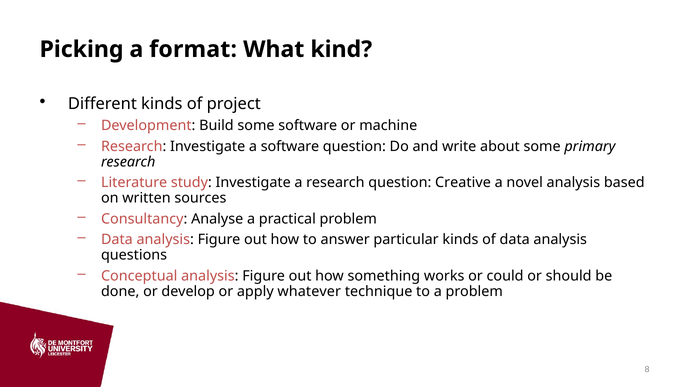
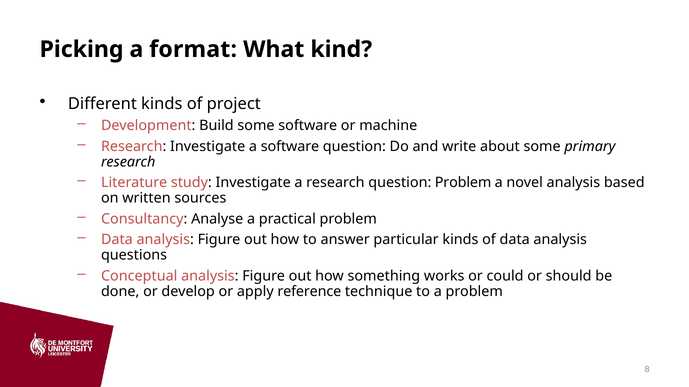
question Creative: Creative -> Problem
whatever: whatever -> reference
